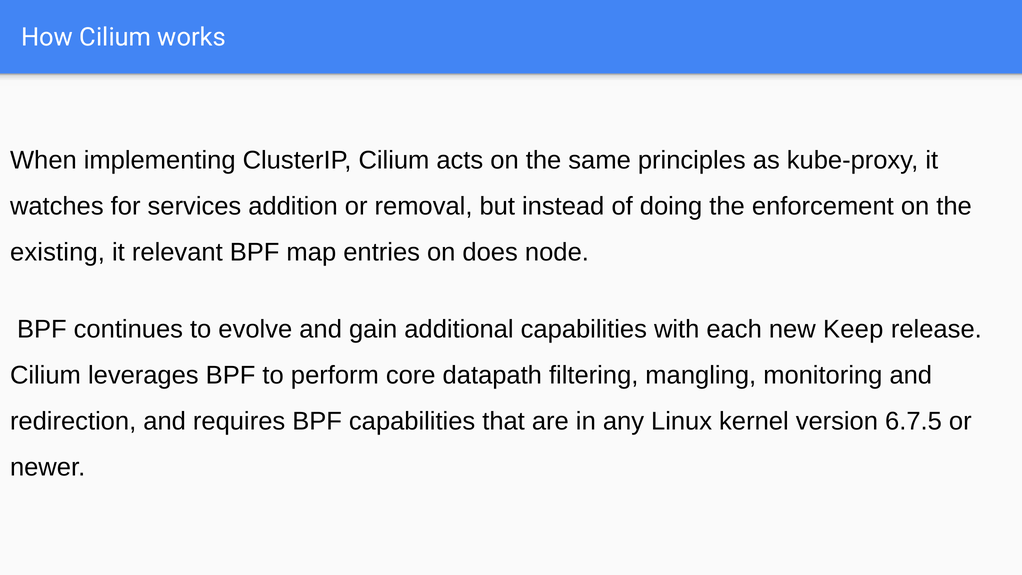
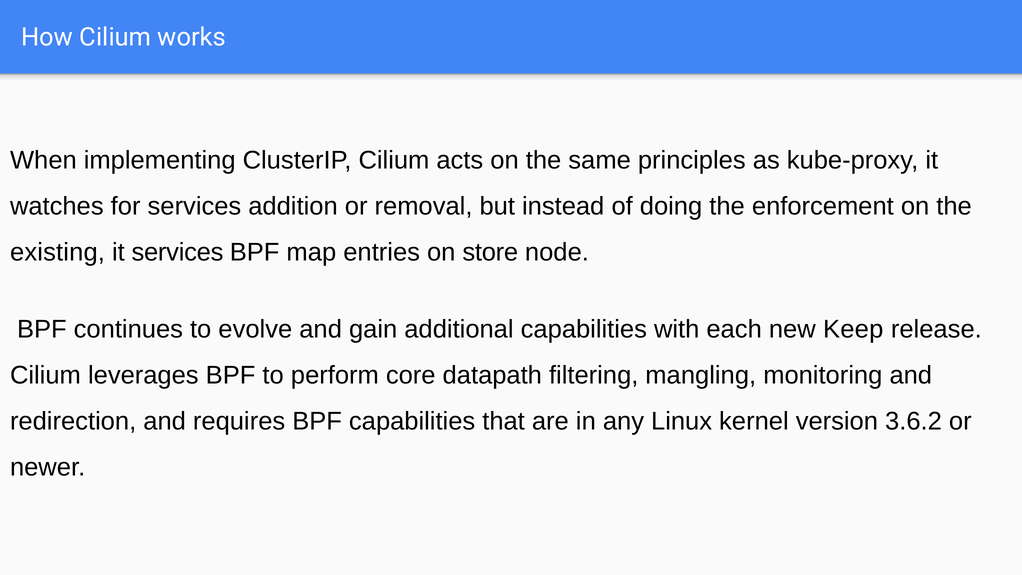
it relevant: relevant -> services
does: does -> store
6.7.5: 6.7.5 -> 3.6.2
